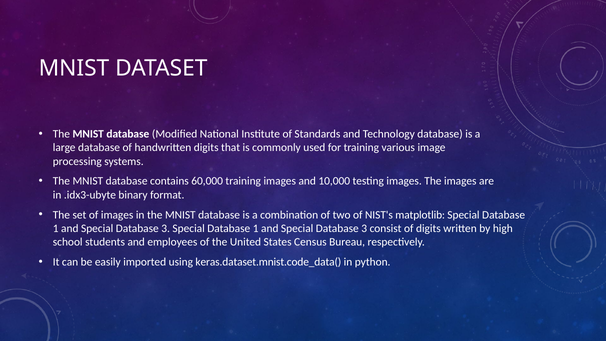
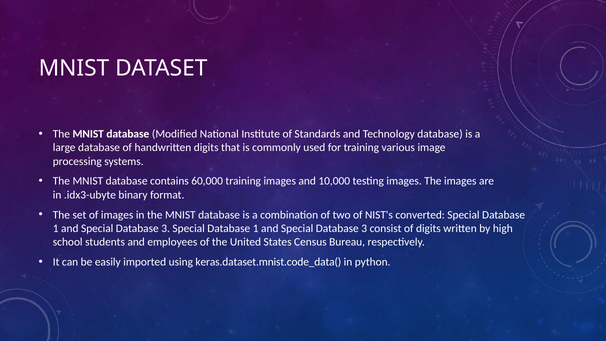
matplotlib: matplotlib -> converted
